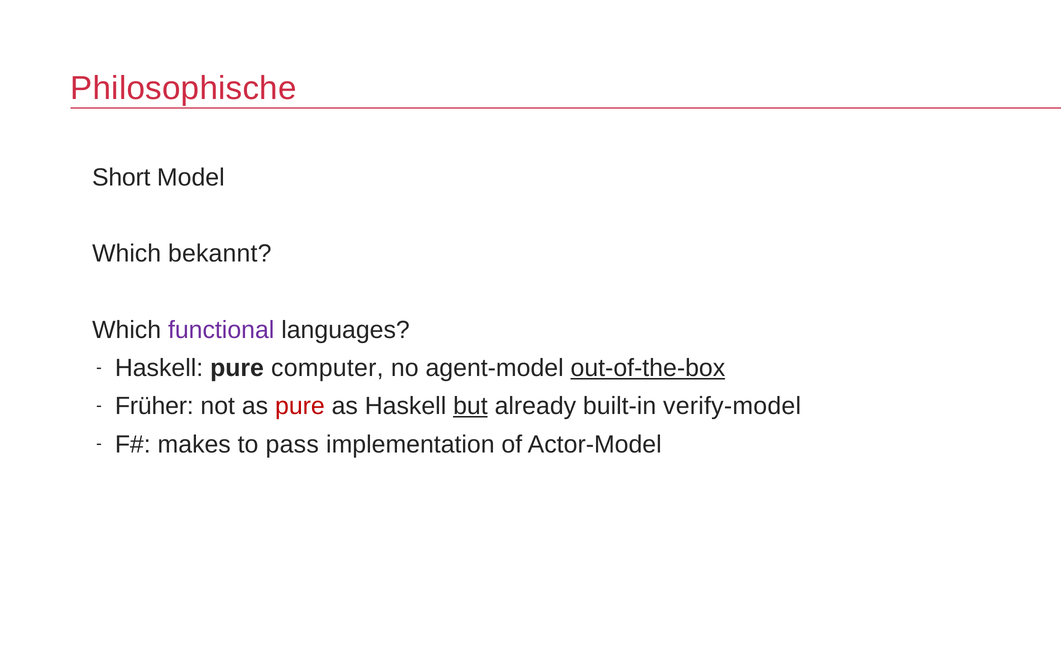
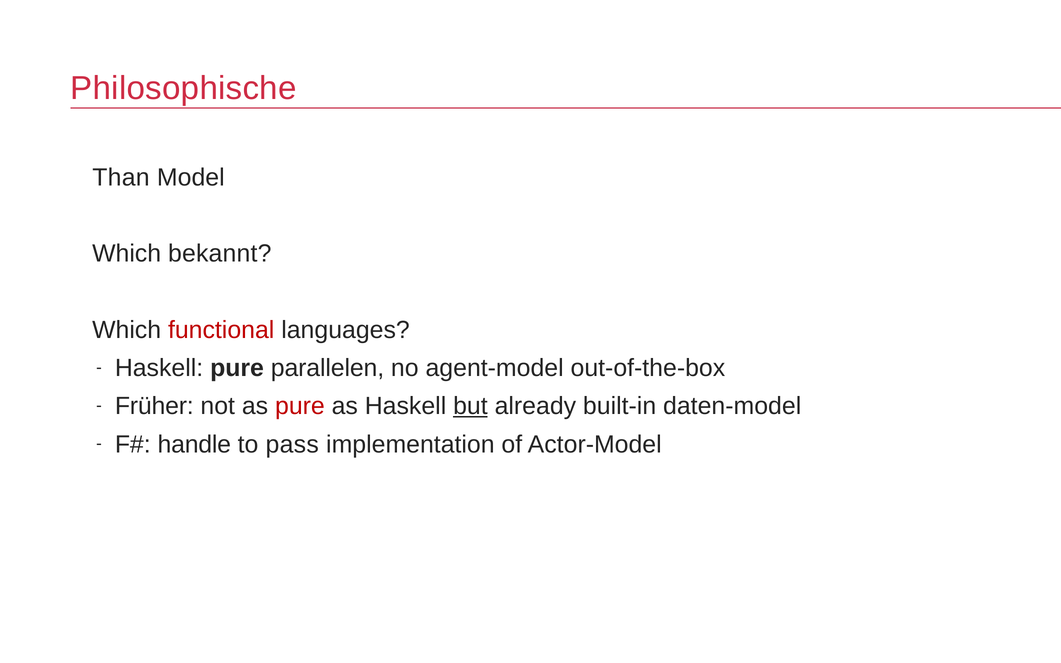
Short: Short -> Than
functional colour: purple -> red
computer: computer -> parallelen
out-of-the-box underline: present -> none
verify-model: verify-model -> daten-model
makes: makes -> handle
